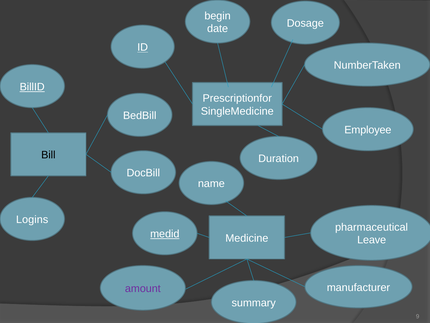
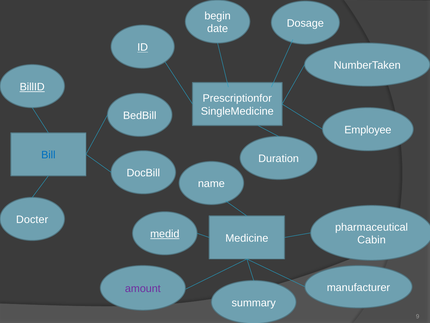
Bill colour: black -> blue
Logins: Logins -> Docter
Leave: Leave -> Cabin
